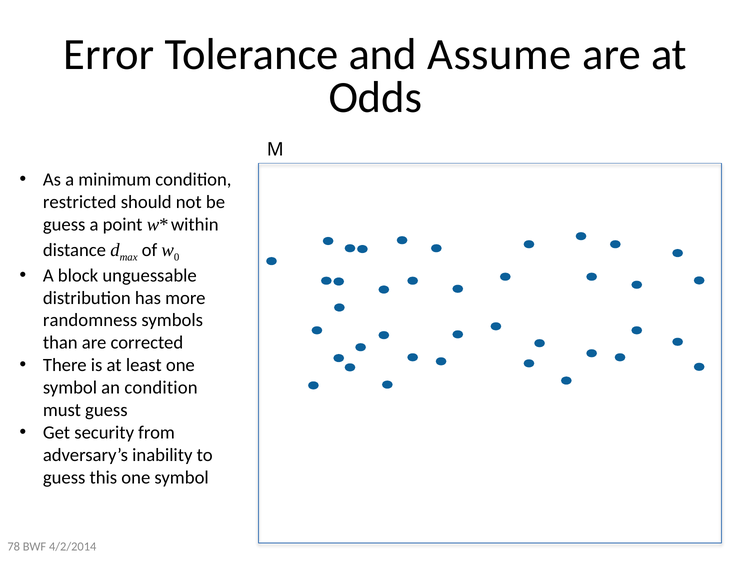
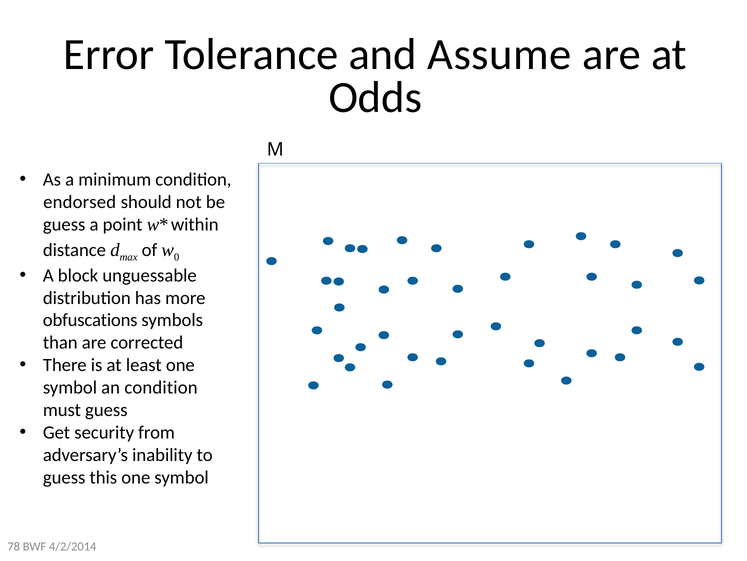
restricted: restricted -> endorsed
randomness: randomness -> obfuscations
